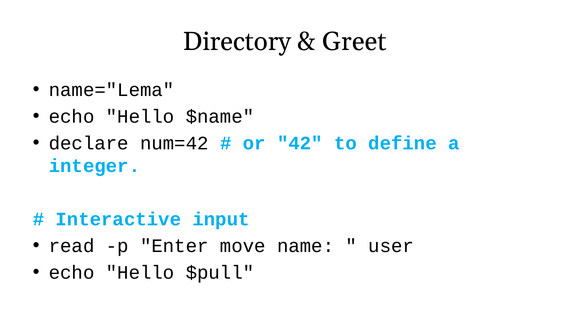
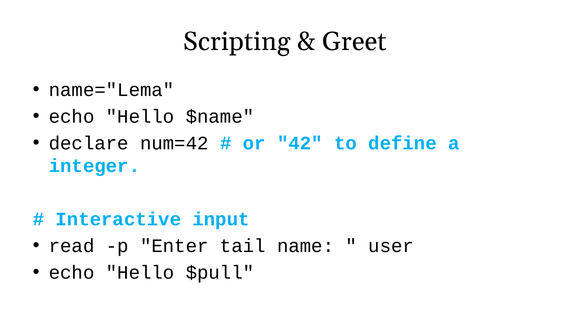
Directory: Directory -> Scripting
move: move -> tail
